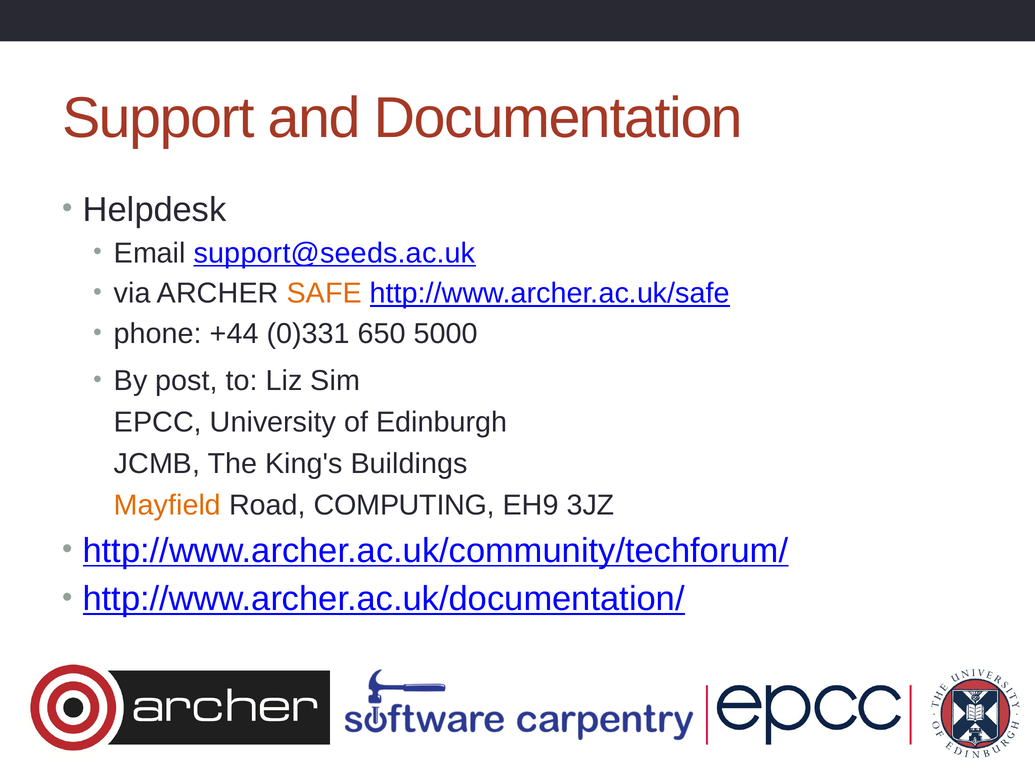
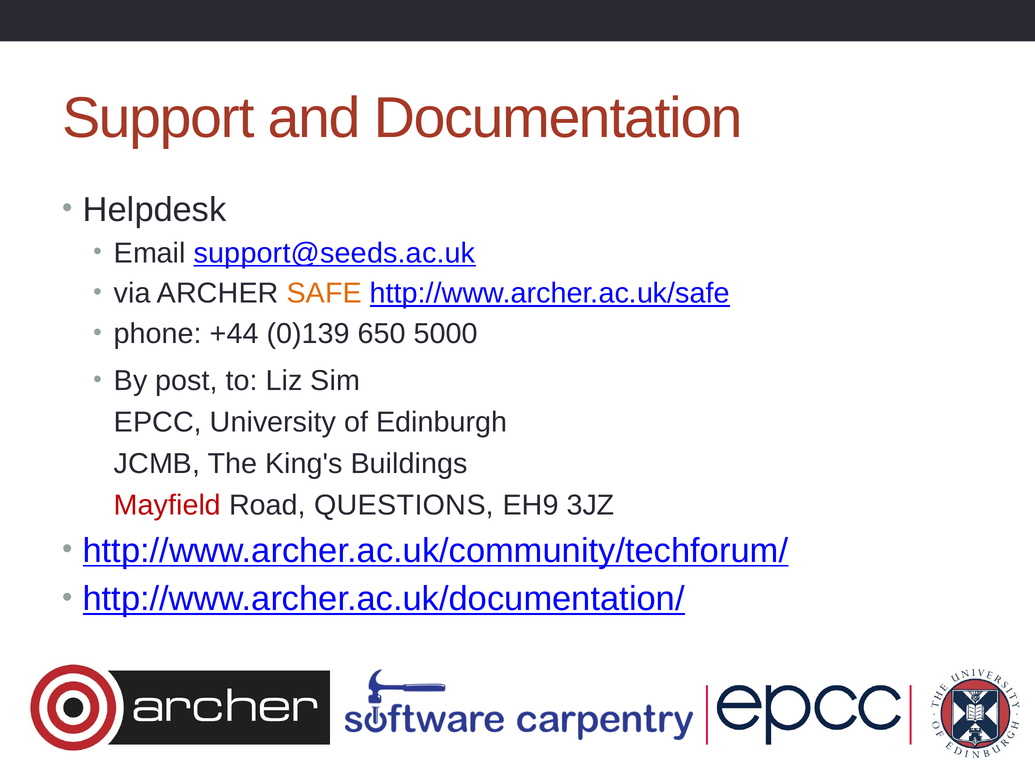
0)331: 0)331 -> 0)139
Mayfield colour: orange -> red
COMPUTING: COMPUTING -> QUESTIONS
